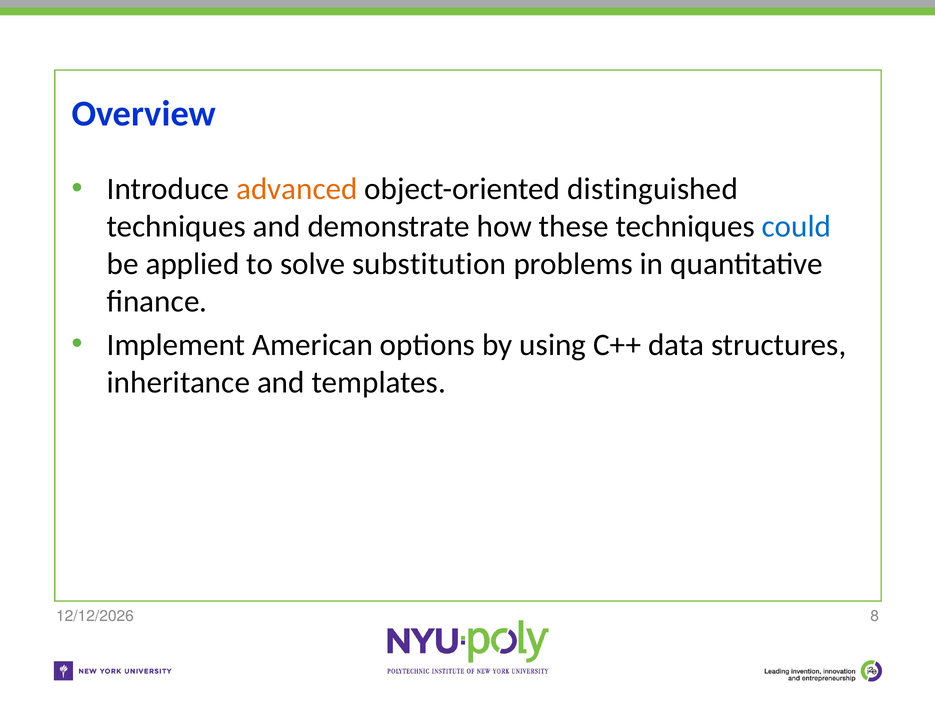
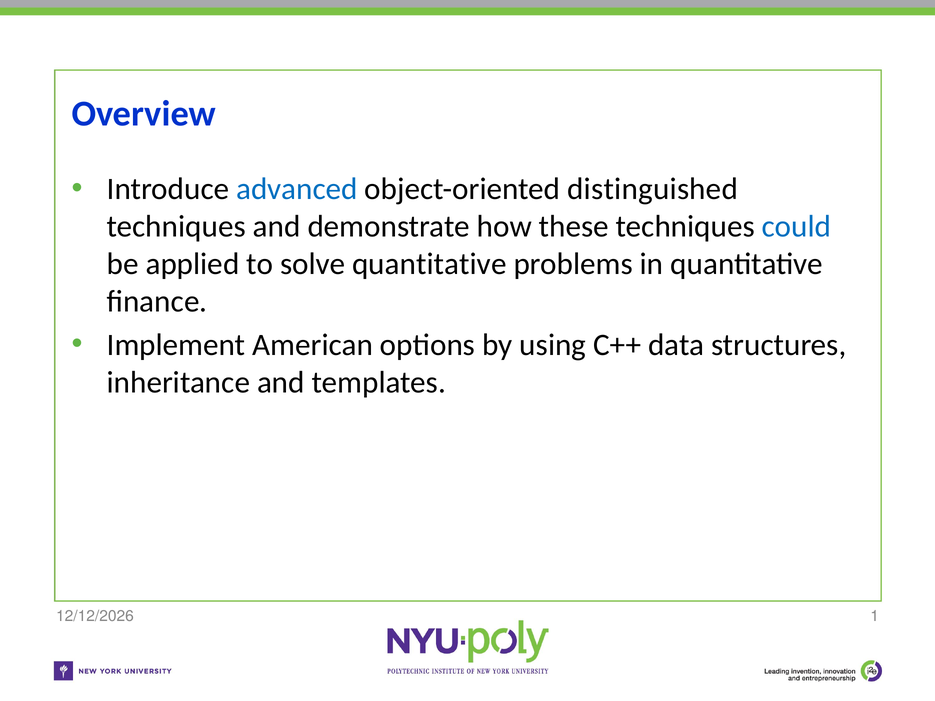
advanced colour: orange -> blue
solve substitution: substitution -> quantitative
8: 8 -> 1
